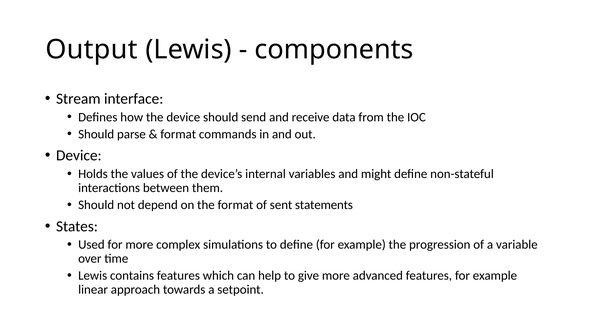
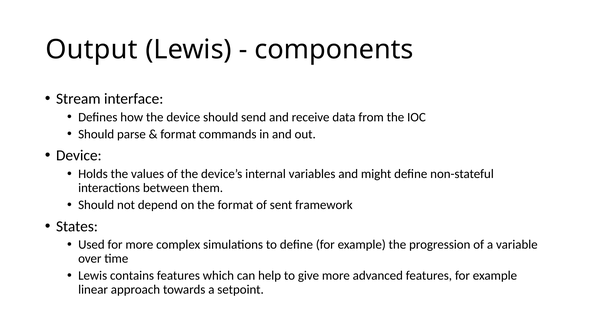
statements: statements -> framework
